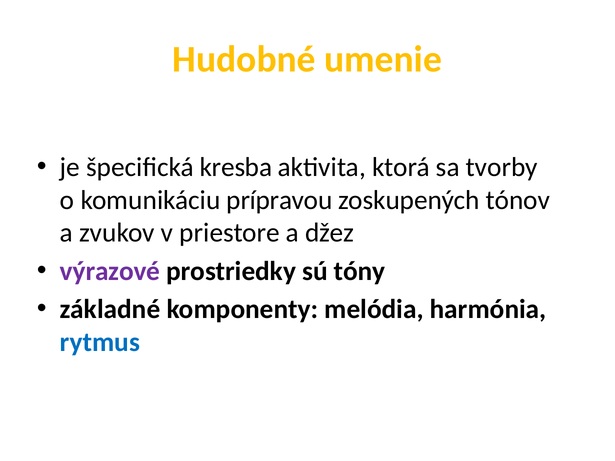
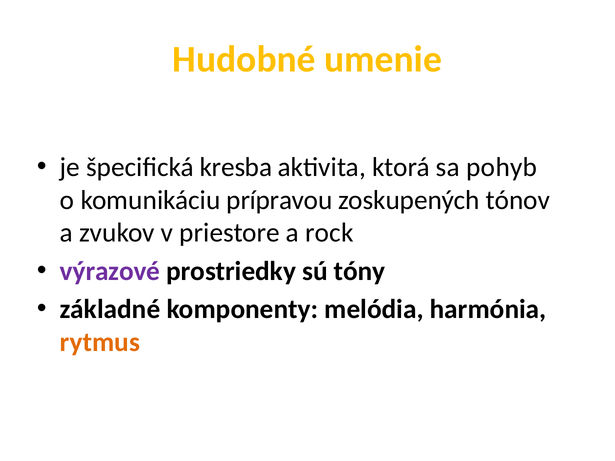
tvorby: tvorby -> pohyb
džez: džez -> rock
rytmus colour: blue -> orange
